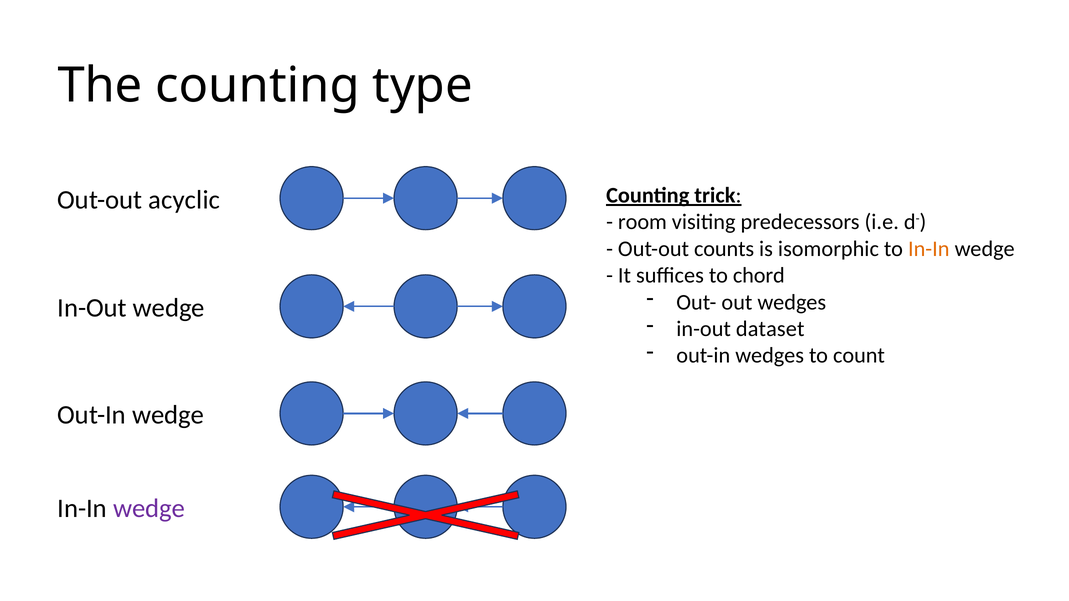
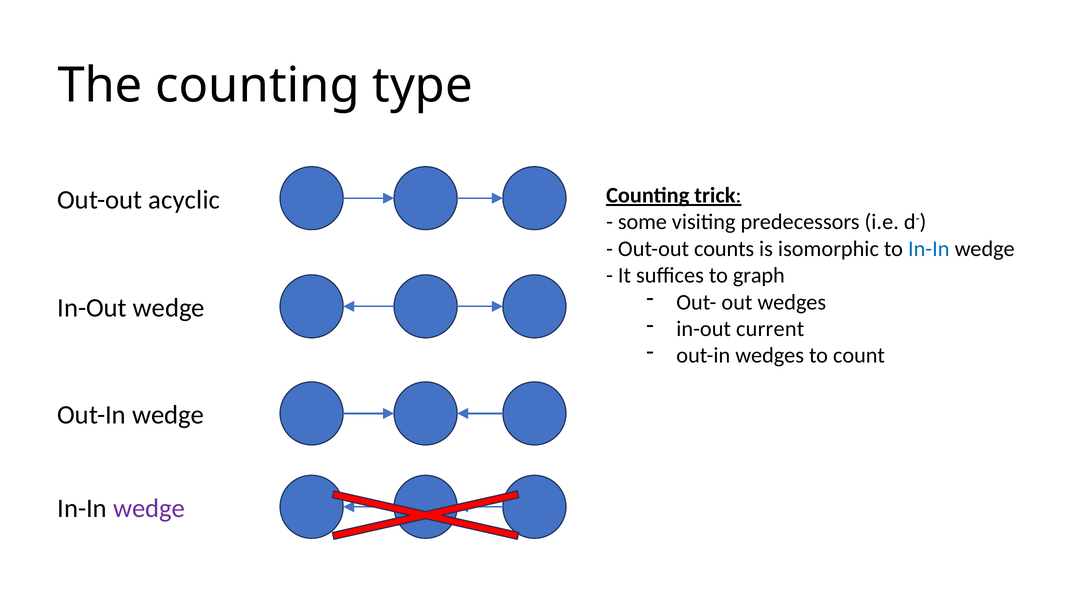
room: room -> some
In-In at (929, 249) colour: orange -> blue
chord: chord -> graph
dataset: dataset -> current
